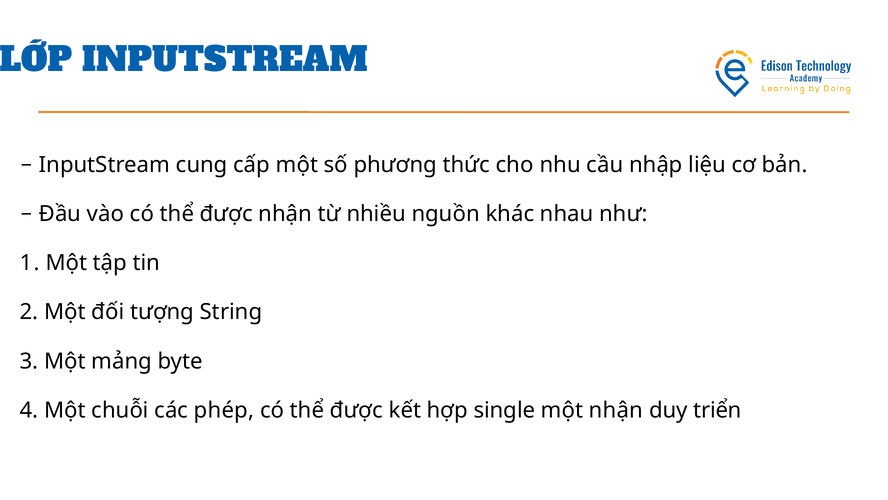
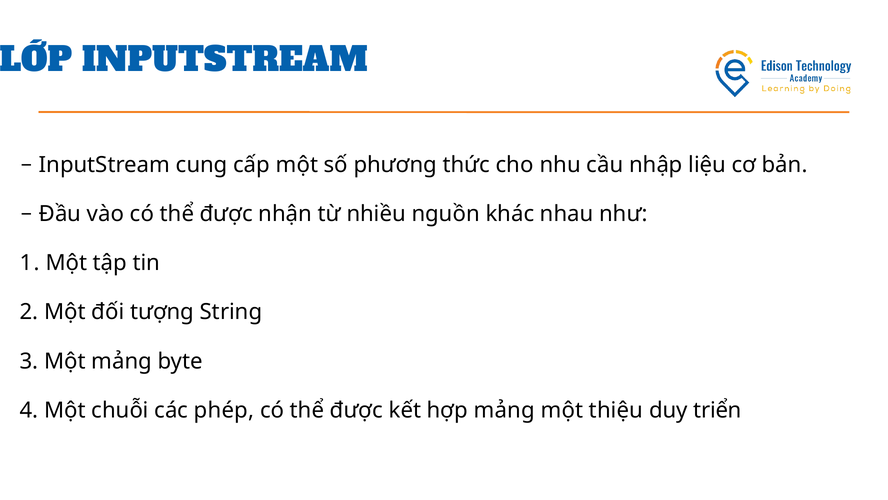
hợp single: single -> mảng
một nhận: nhận -> thiệu
